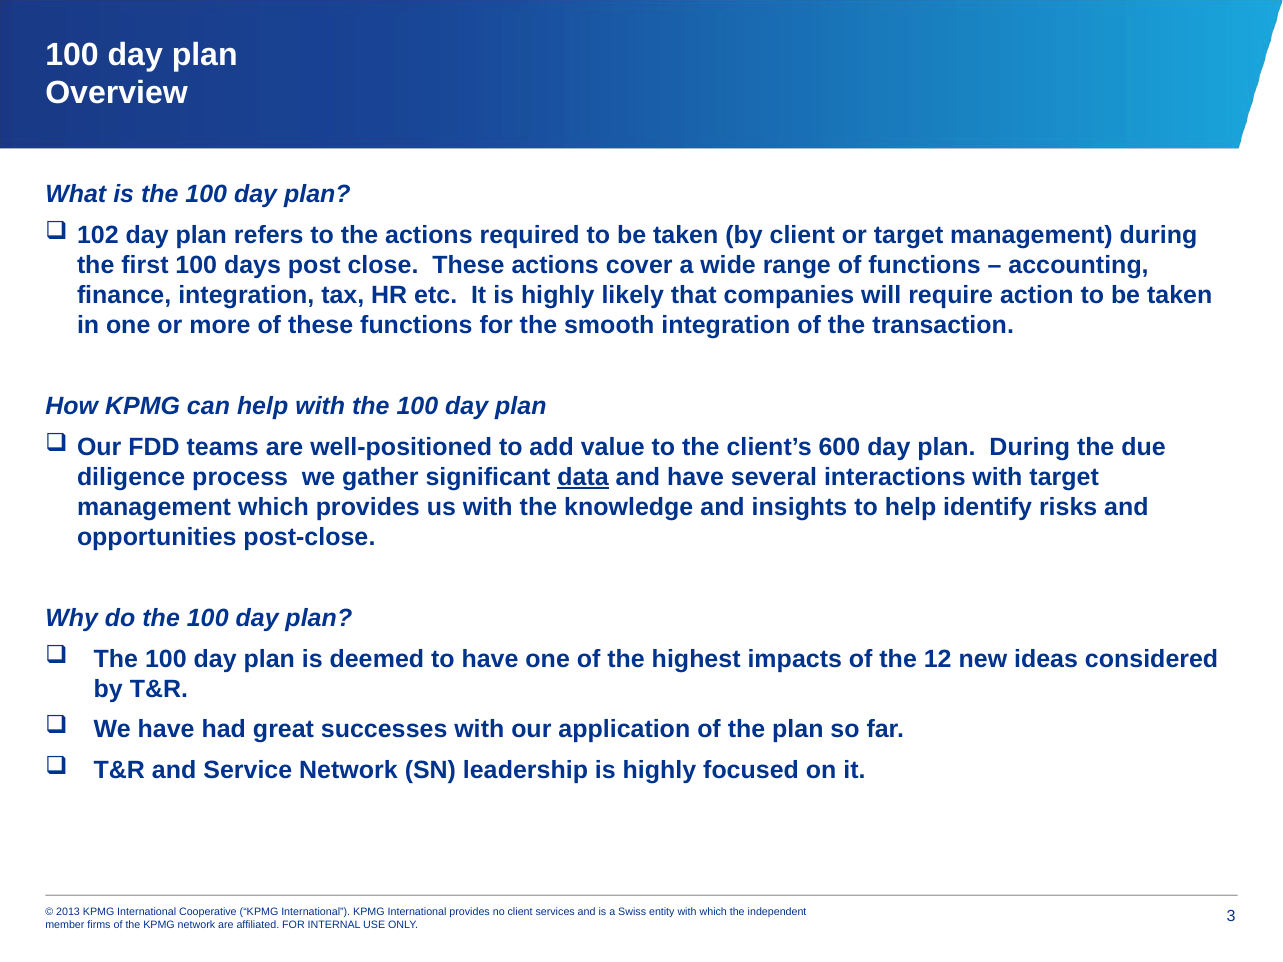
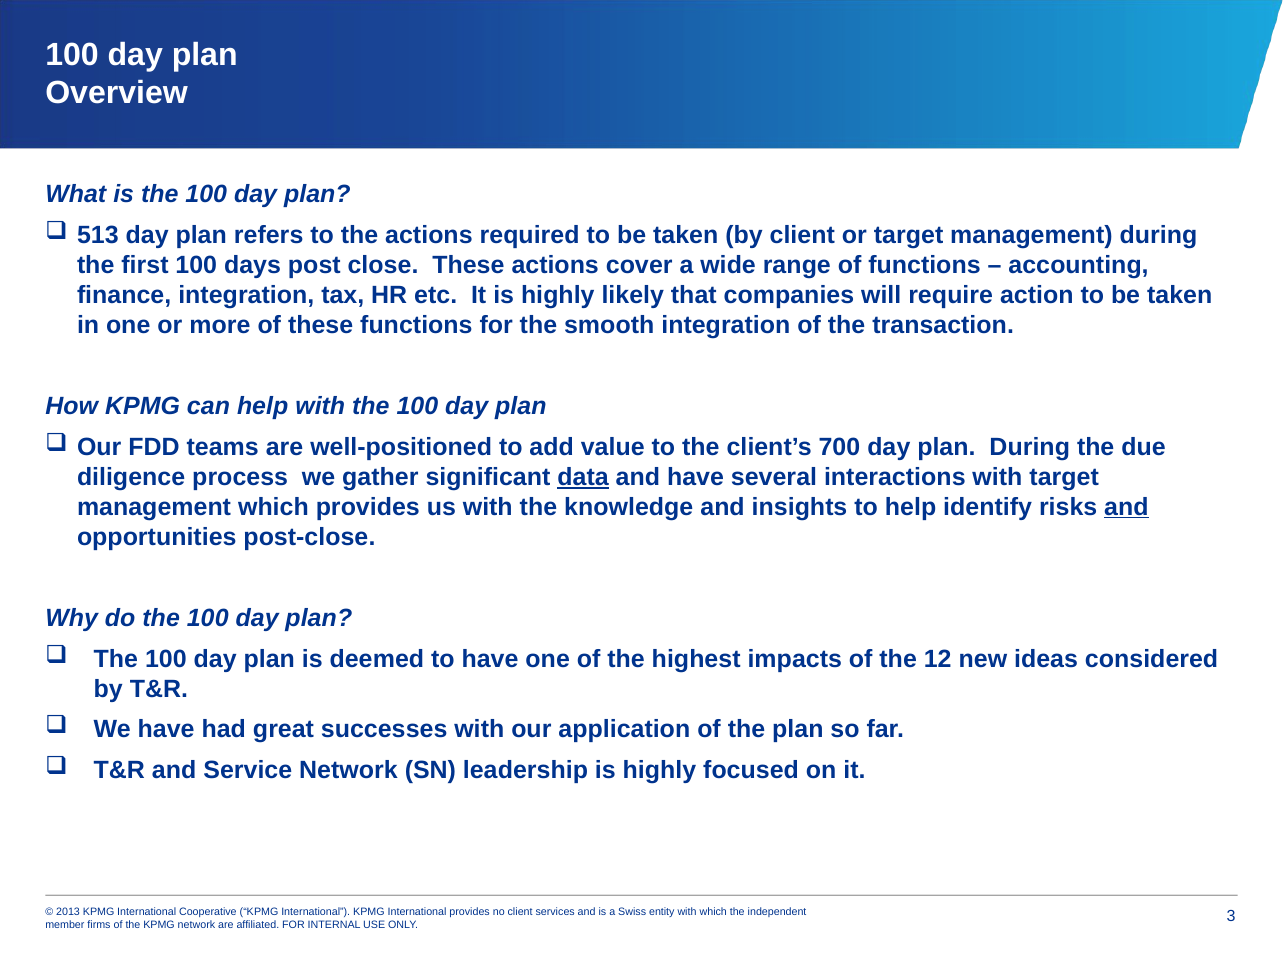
102: 102 -> 513
600: 600 -> 700
and at (1126, 507) underline: none -> present
